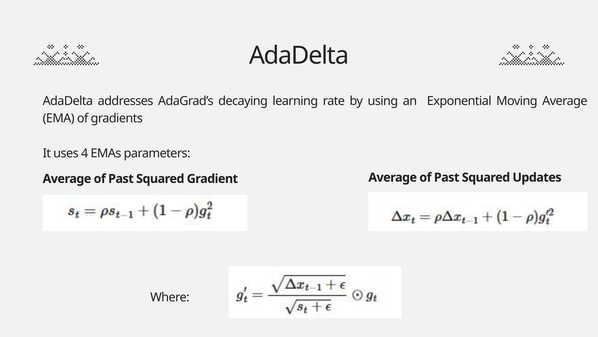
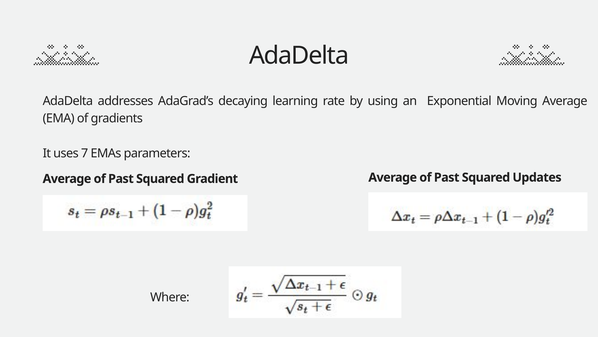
4: 4 -> 7
